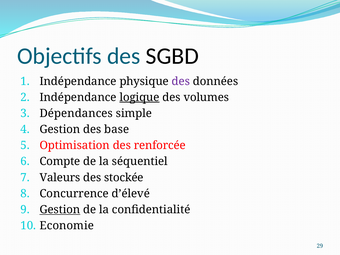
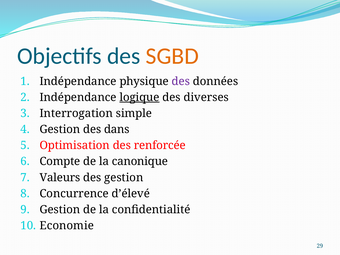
SGBD colour: black -> orange
volumes: volumes -> diverses
Dépendances: Dépendances -> Interrogation
base: base -> dans
séquentiel: séquentiel -> canonique
des stockée: stockée -> gestion
Gestion at (60, 210) underline: present -> none
